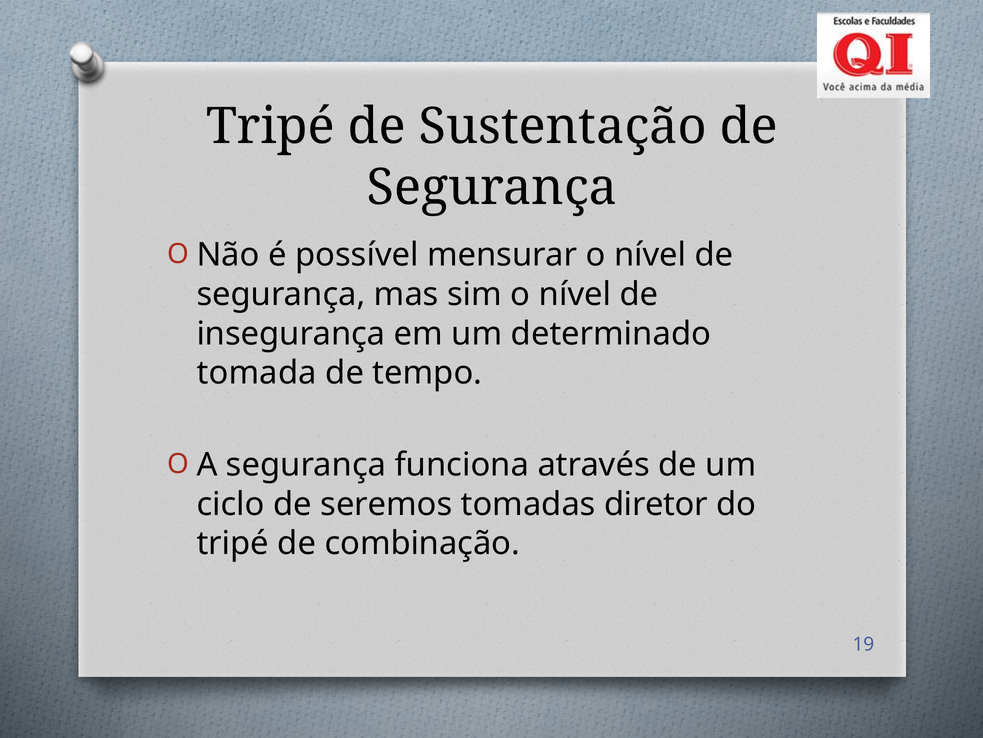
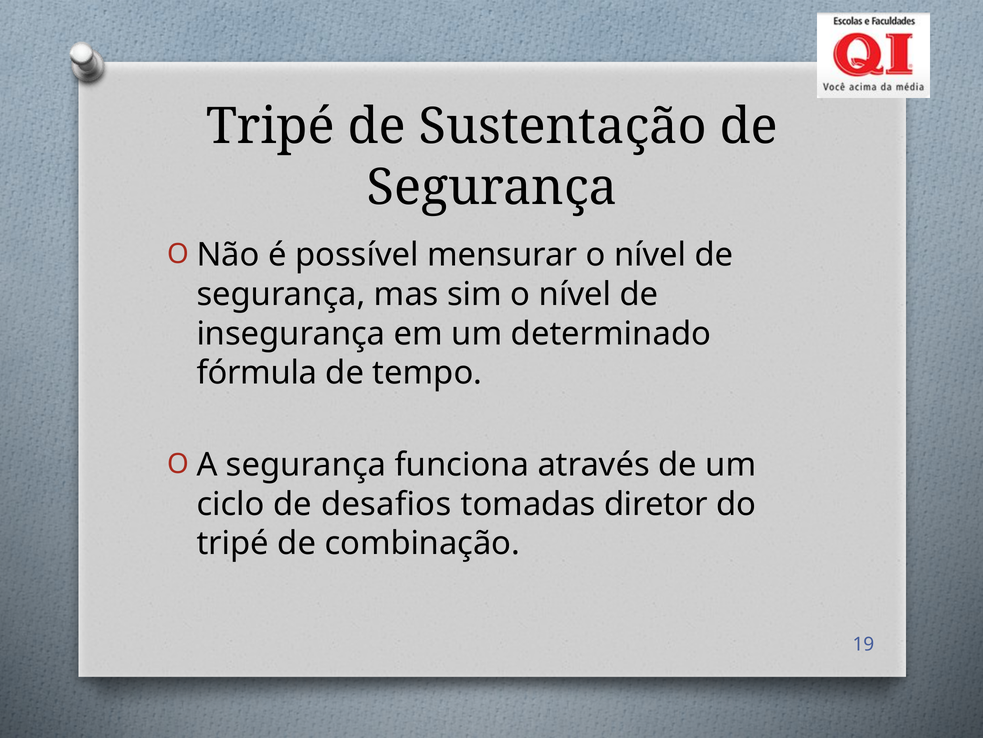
tomada: tomada -> fórmula
seremos: seremos -> desafios
